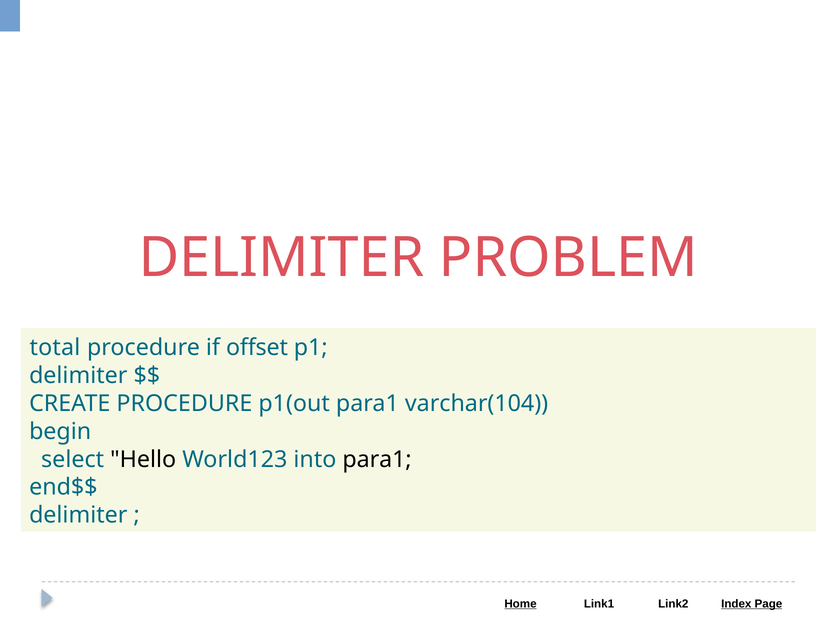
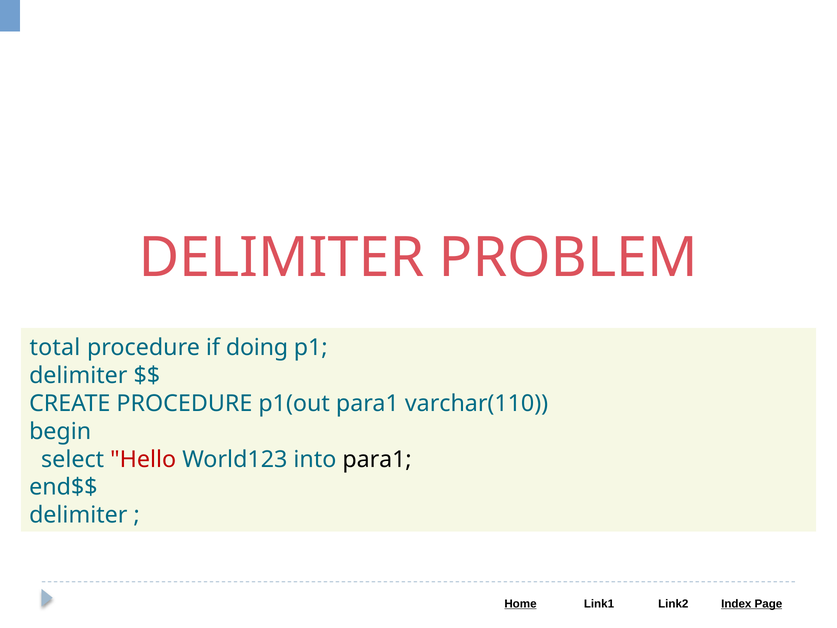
offset: offset -> doing
varchar(104: varchar(104 -> varchar(110
Hello colour: black -> red
